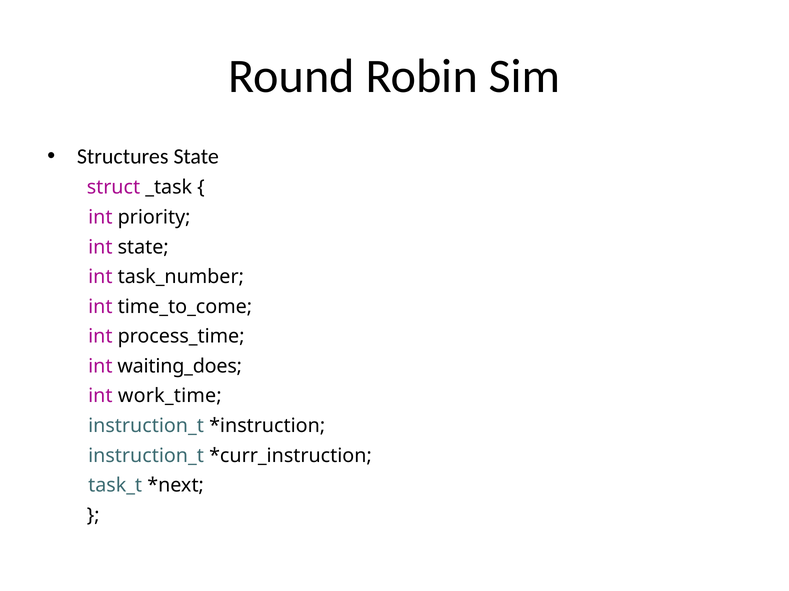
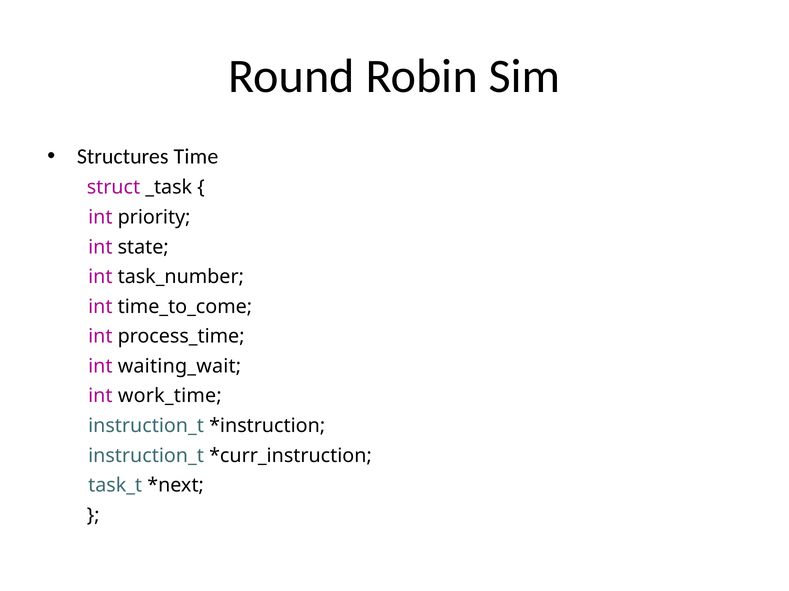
Structures State: State -> Time
waiting_does: waiting_does -> waiting_wait
